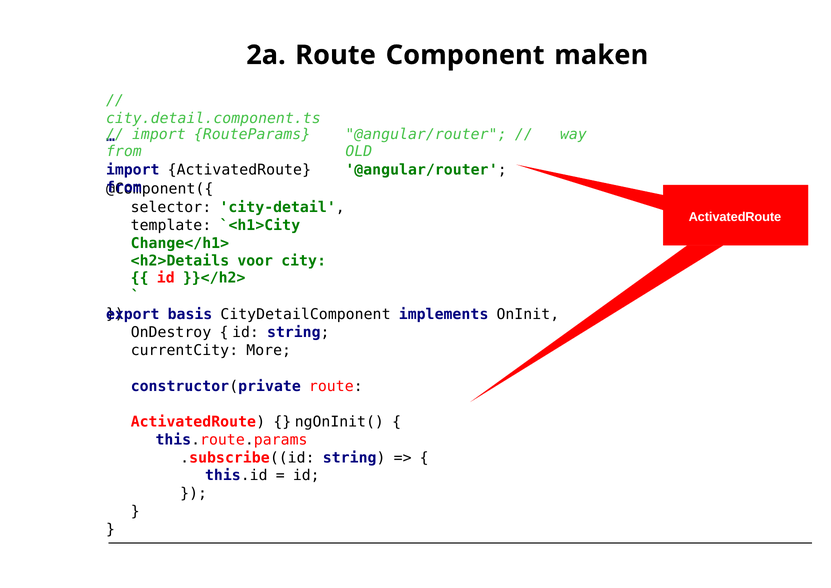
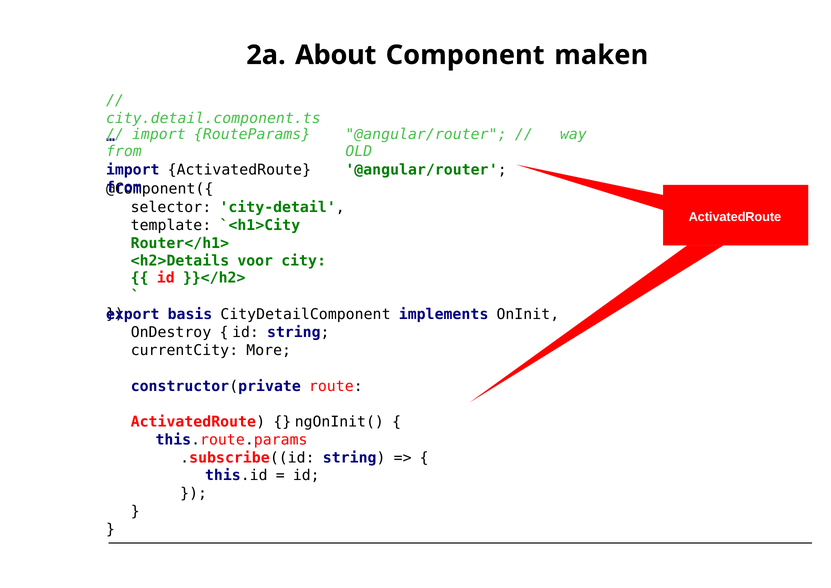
2a Route: Route -> About
Change</h1>: Change</h1> -> Router</h1>
